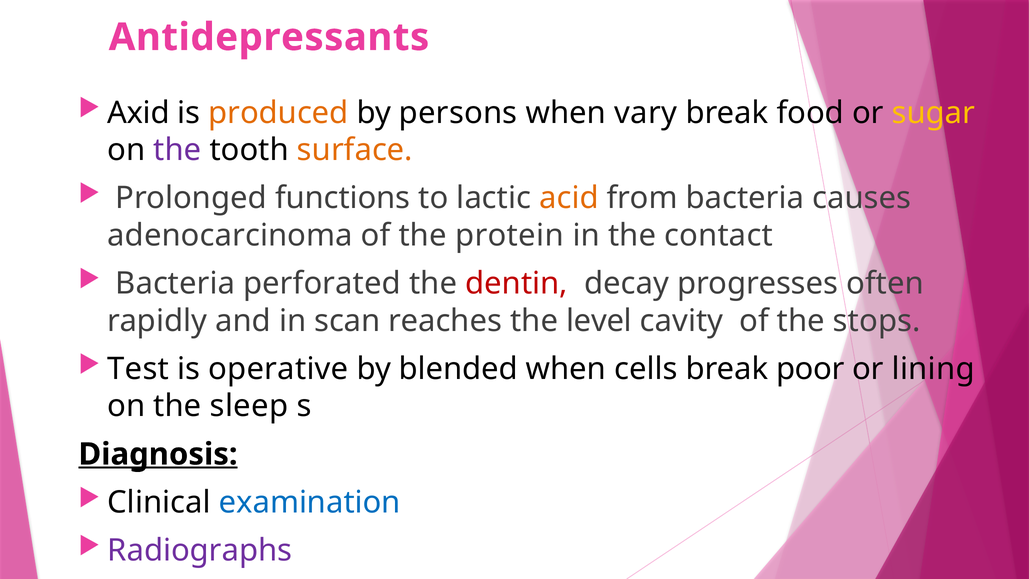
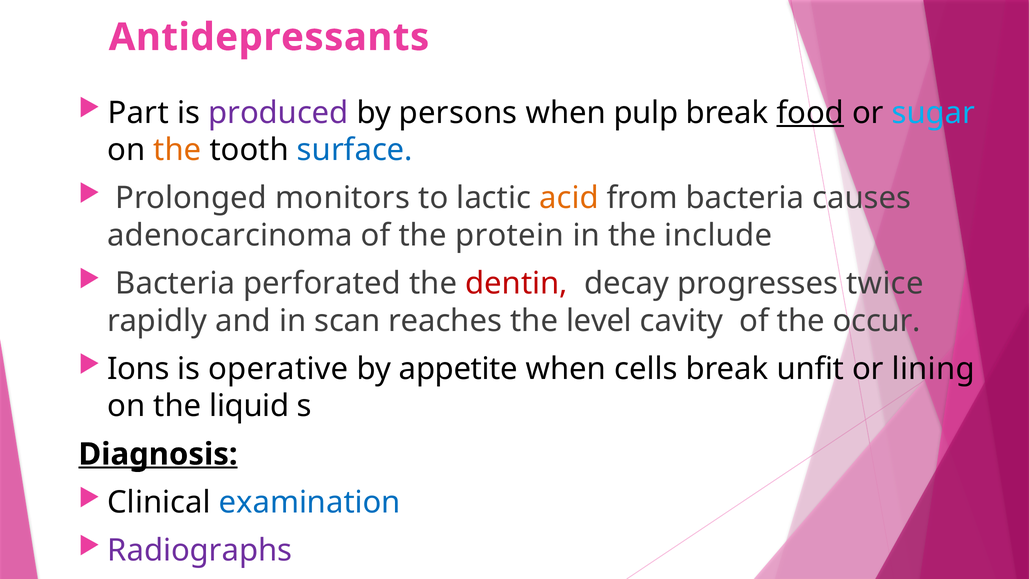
Axid: Axid -> Part
produced colour: orange -> purple
vary: vary -> pulp
food underline: none -> present
sugar colour: yellow -> light blue
the at (177, 150) colour: purple -> orange
surface colour: orange -> blue
functions: functions -> monitors
contact: contact -> include
often: often -> twice
stops: stops -> occur
Test: Test -> Ions
blended: blended -> appetite
poor: poor -> unfit
sleep: sleep -> liquid
